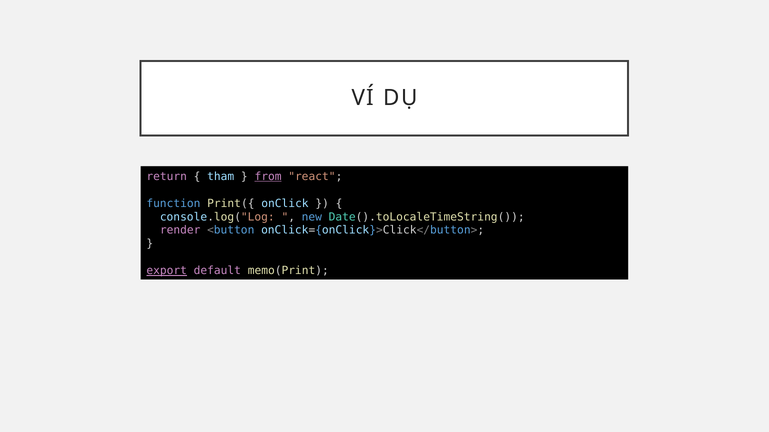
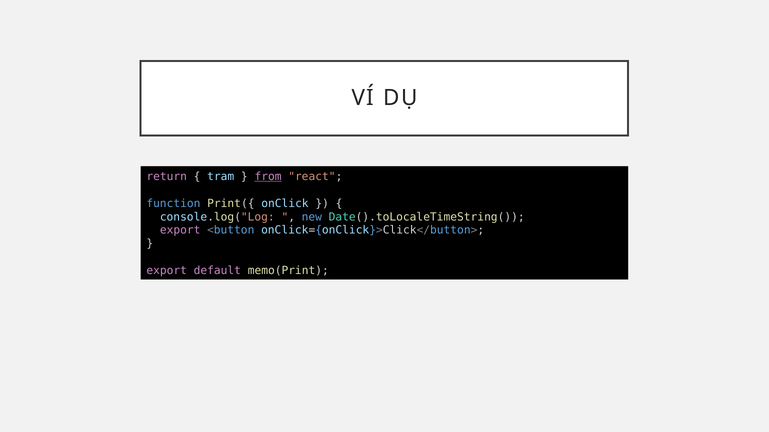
tham: tham -> tram
render at (180, 231): render -> export
export at (167, 271) underline: present -> none
